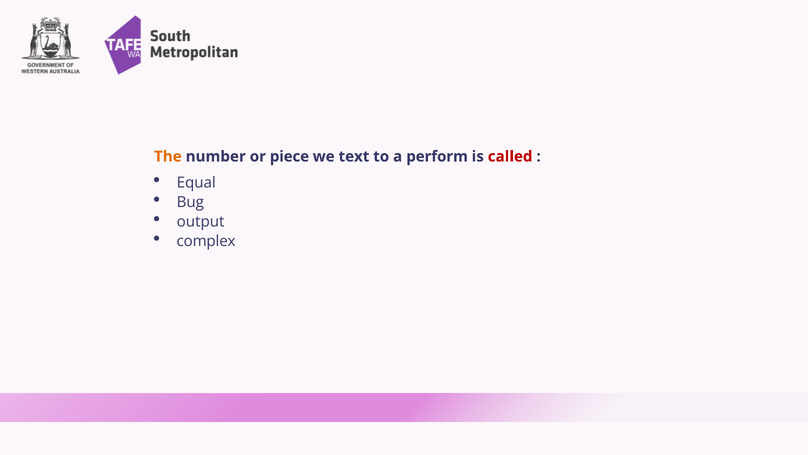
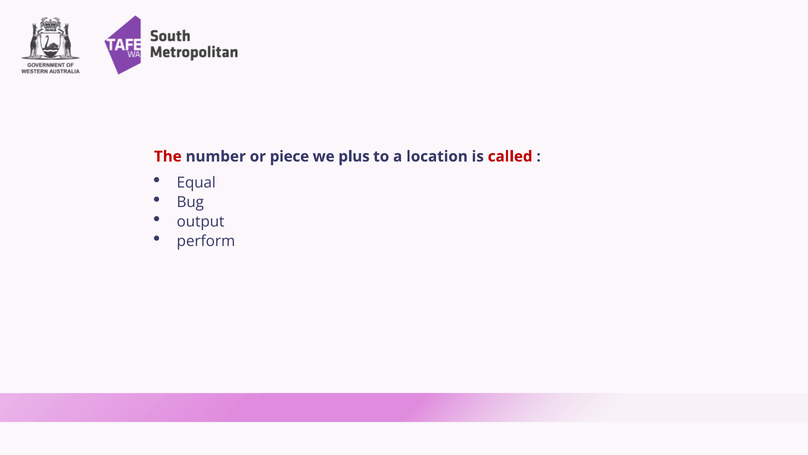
The colour: orange -> red
text: text -> plus
perform: perform -> location
complex: complex -> perform
